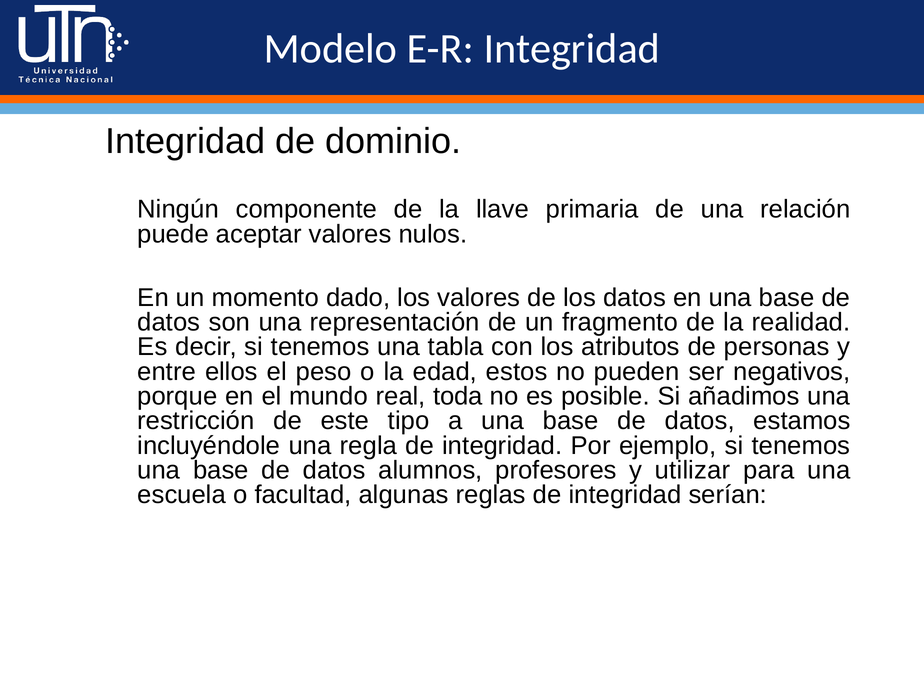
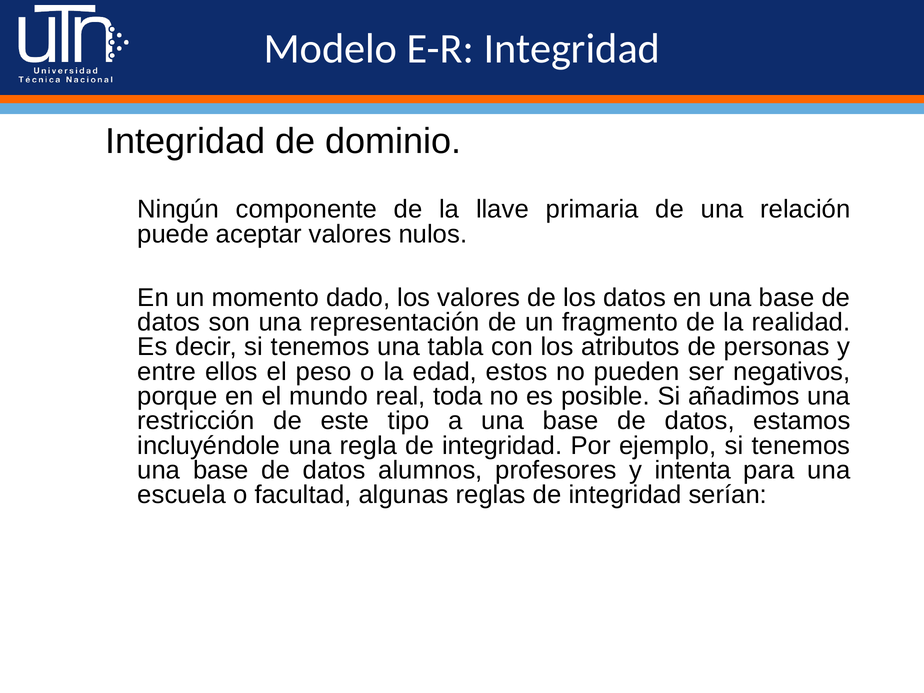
utilizar: utilizar -> intenta
